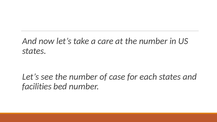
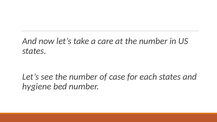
facilities: facilities -> hygiene
